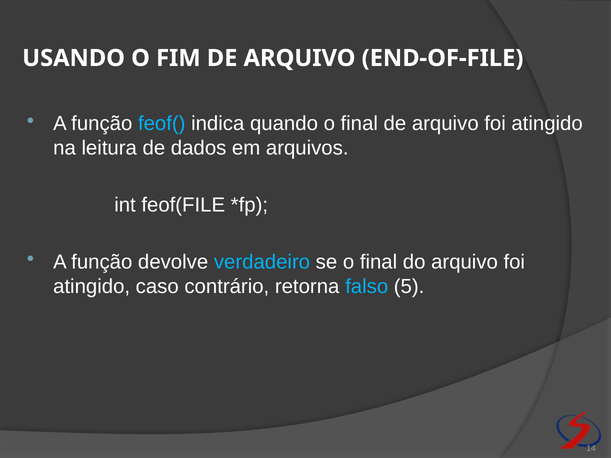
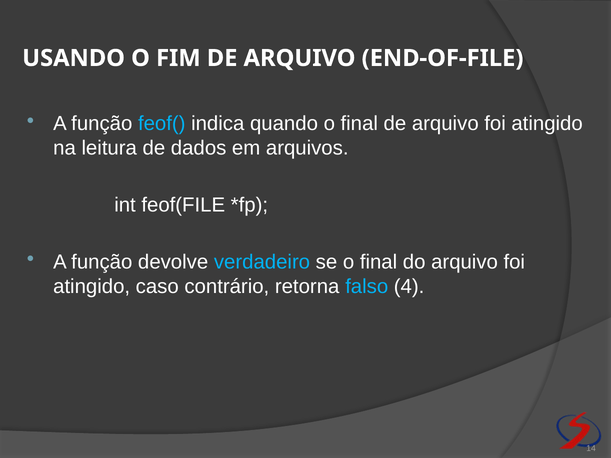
5: 5 -> 4
